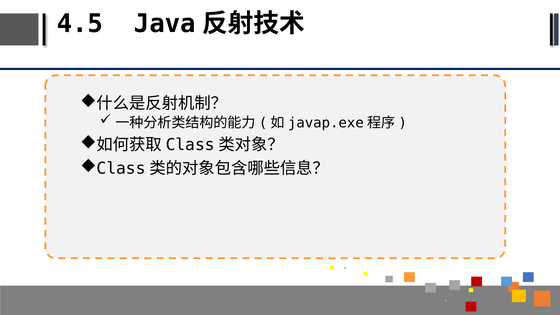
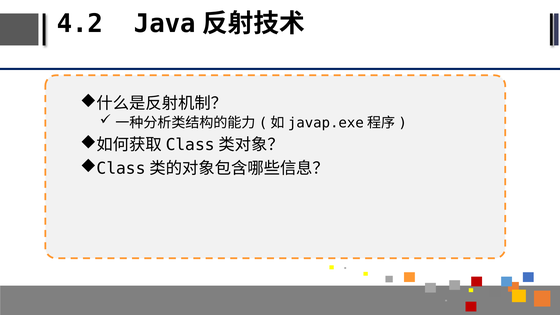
4.5: 4.5 -> 4.2
